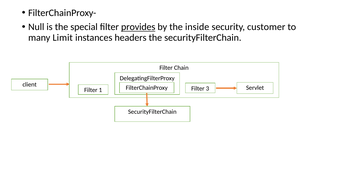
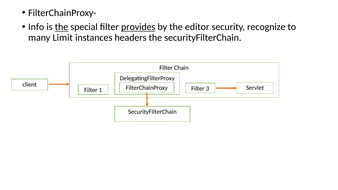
Null: Null -> Info
the at (61, 27) underline: none -> present
inside: inside -> editor
customer: customer -> recognize
